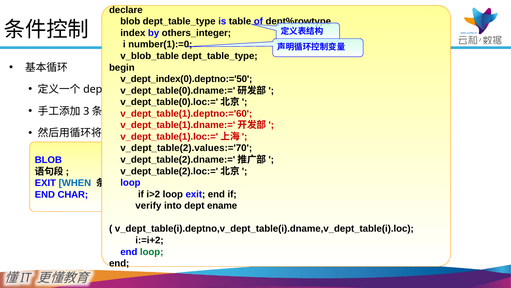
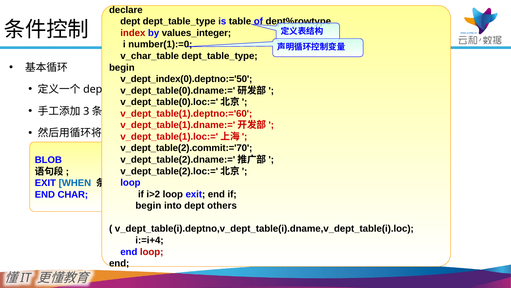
blob at (130, 21): blob -> dept
index colour: black -> red
others_integer: others_integer -> values_integer
v_blob_table: v_blob_table -> v_char_table
v_dept_table(2).values:='70: v_dept_table(2).values:='70 -> v_dept_table(2).commit:='70
verify at (148, 205): verify -> begin
ename: ename -> others
i:=i+2: i:=i+2 -> i:=i+4
loop at (152, 251) colour: green -> red
